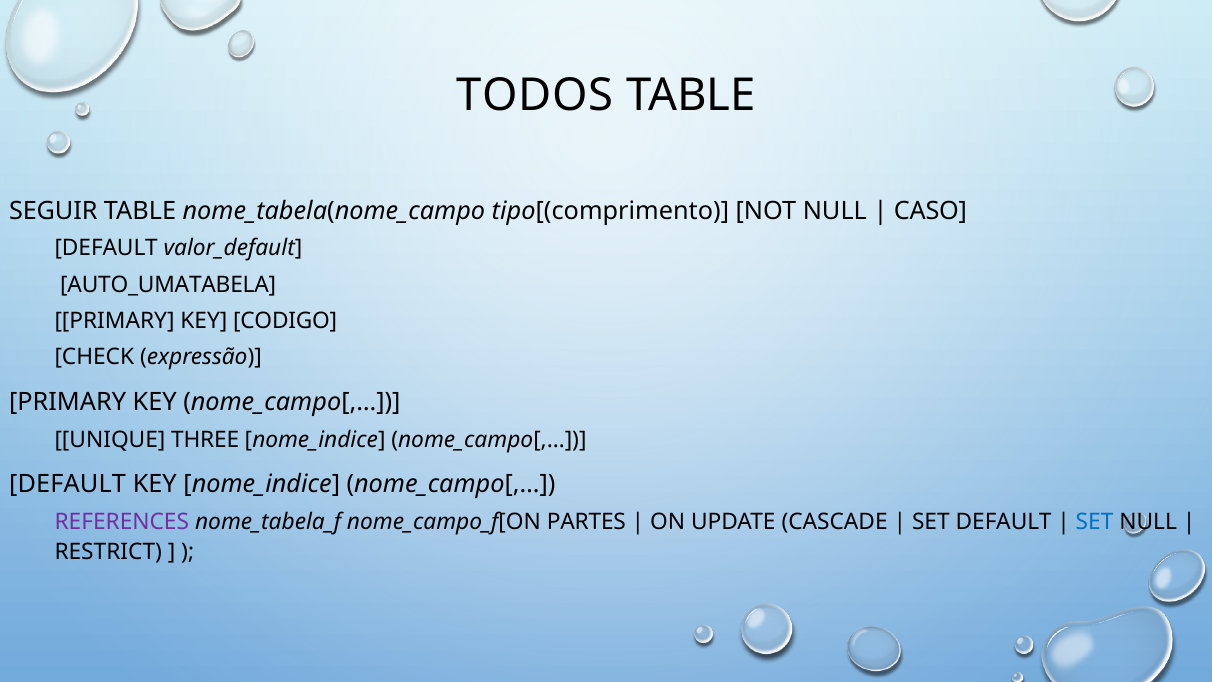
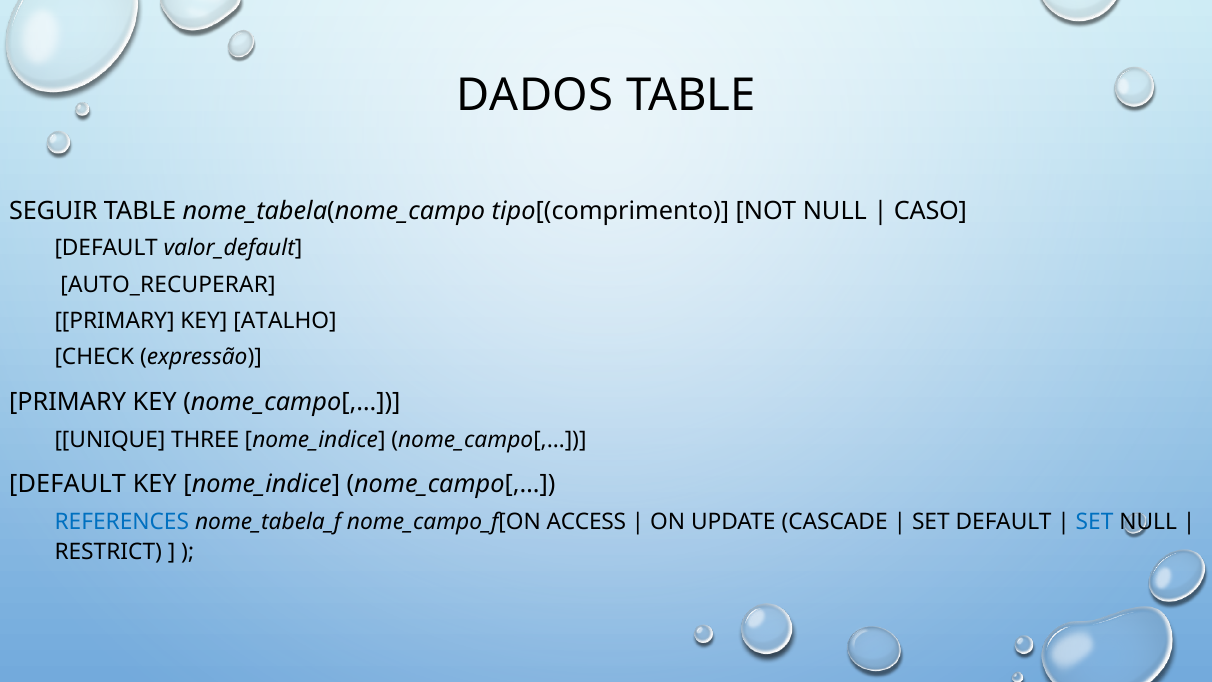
TODOS: TODOS -> DADOS
AUTO_UMATABELA: AUTO_UMATABELA -> AUTO_RECUPERAR
CODIGO: CODIGO -> ATALHO
REFERENCES colour: purple -> blue
PARTES: PARTES -> ACCESS
